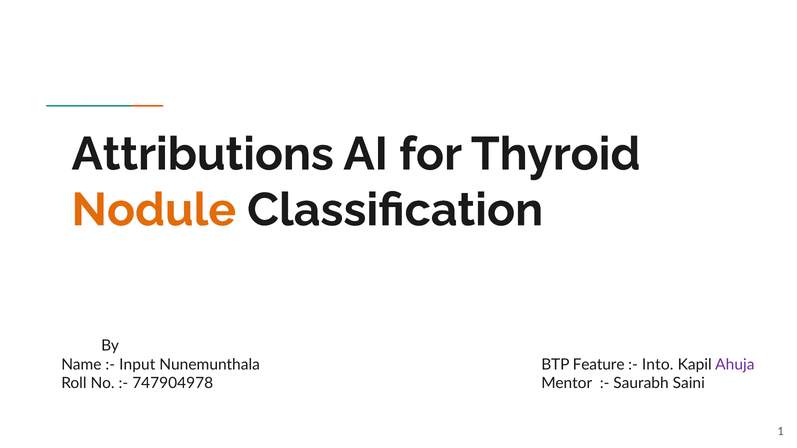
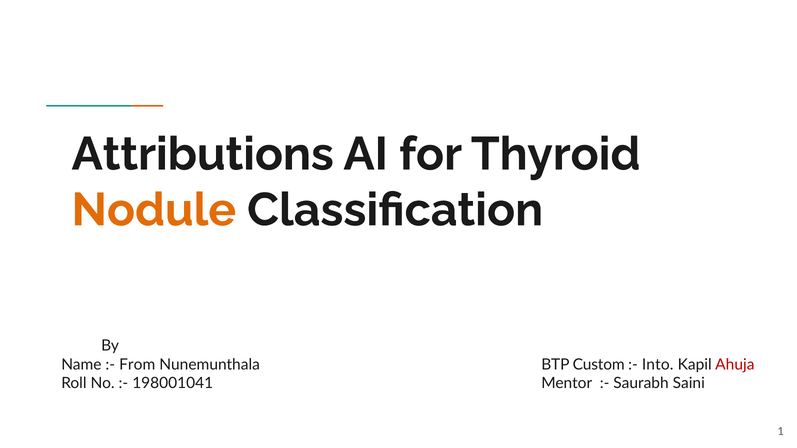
Input: Input -> From
Feature: Feature -> Custom
Ahuja colour: purple -> red
747904978: 747904978 -> 198001041
